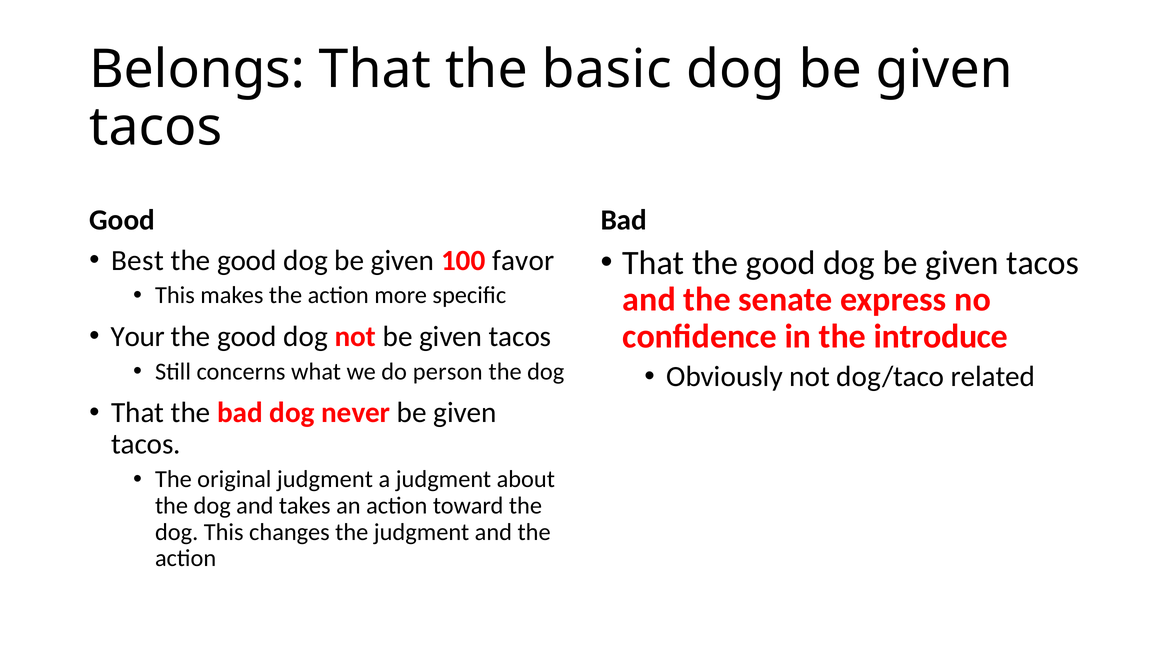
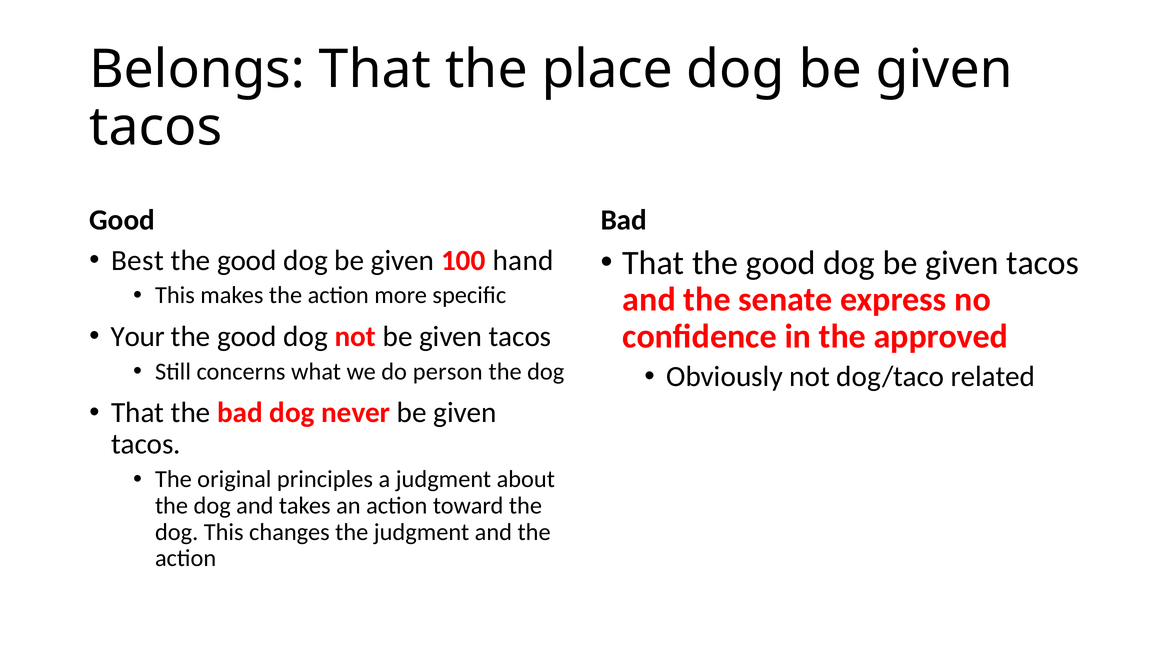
basic: basic -> place
favor: favor -> hand
introduce: introduce -> approved
original judgment: judgment -> principles
